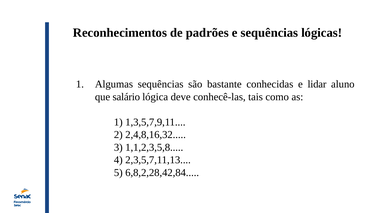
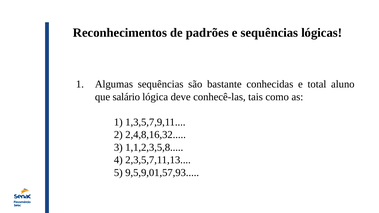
lidar: lidar -> total
6,8,2,28,42,84: 6,8,2,28,42,84 -> 9,5,9,01,57,93
